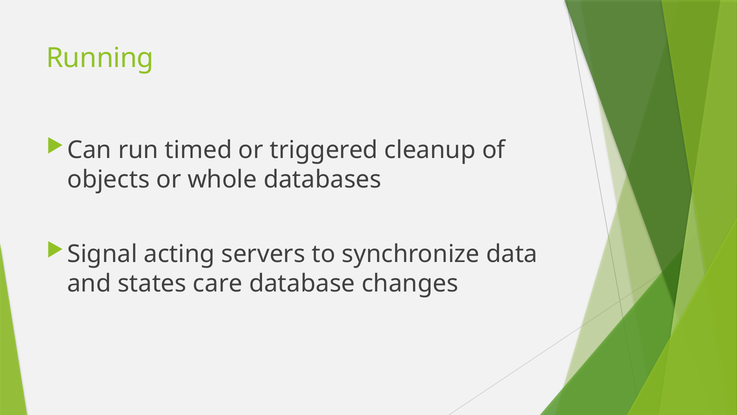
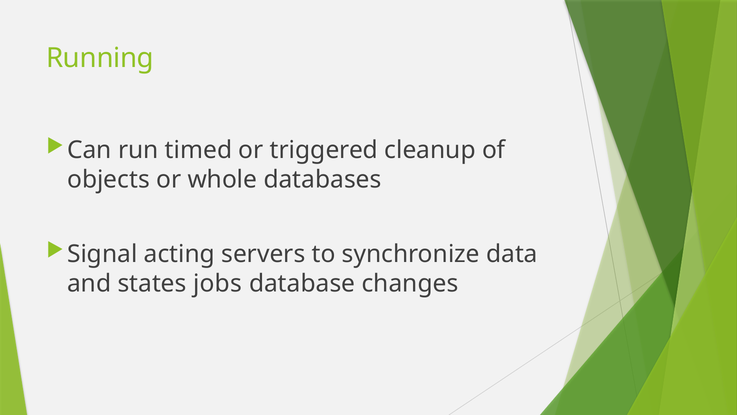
care: care -> jobs
